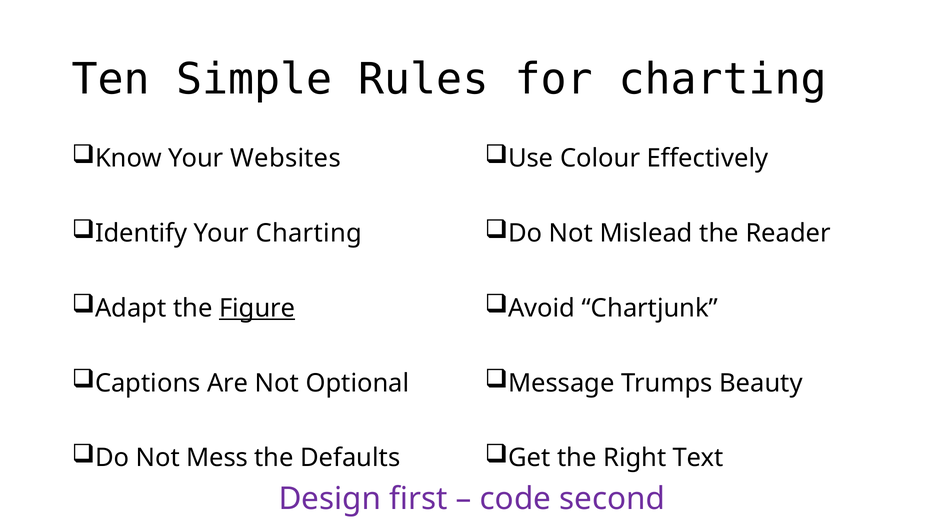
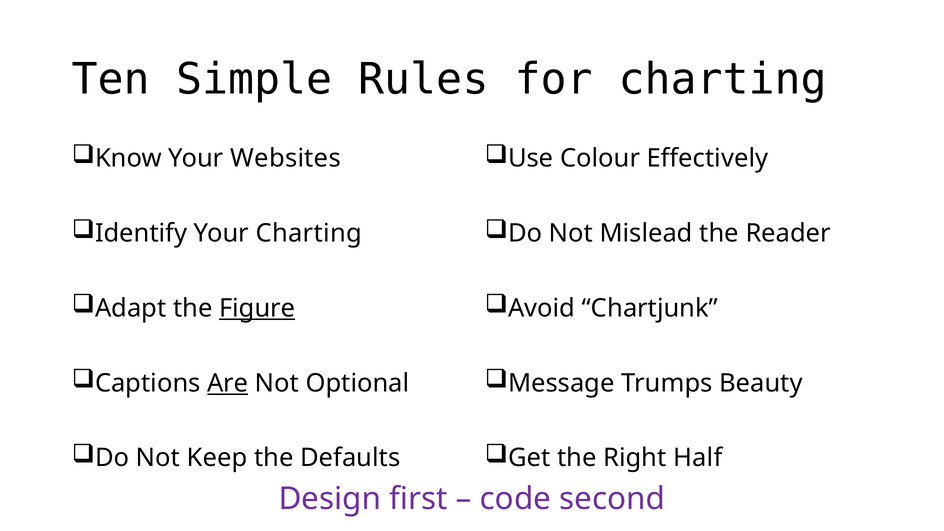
Are underline: none -> present
Mess: Mess -> Keep
Text: Text -> Half
